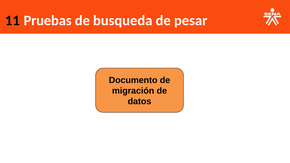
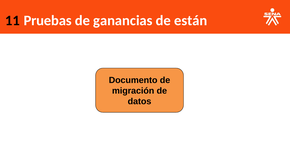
busqueda: busqueda -> ganancias
pesar: pesar -> están
